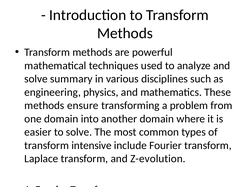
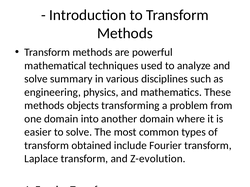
ensure: ensure -> objects
intensive: intensive -> obtained
